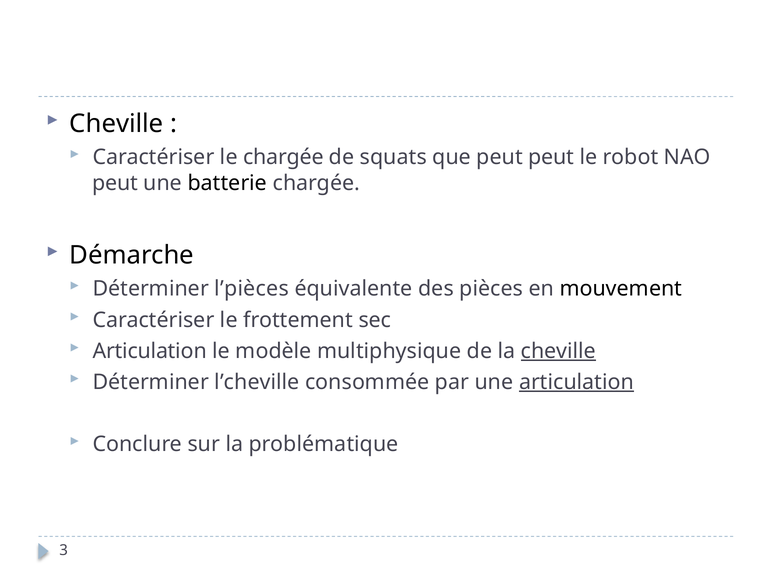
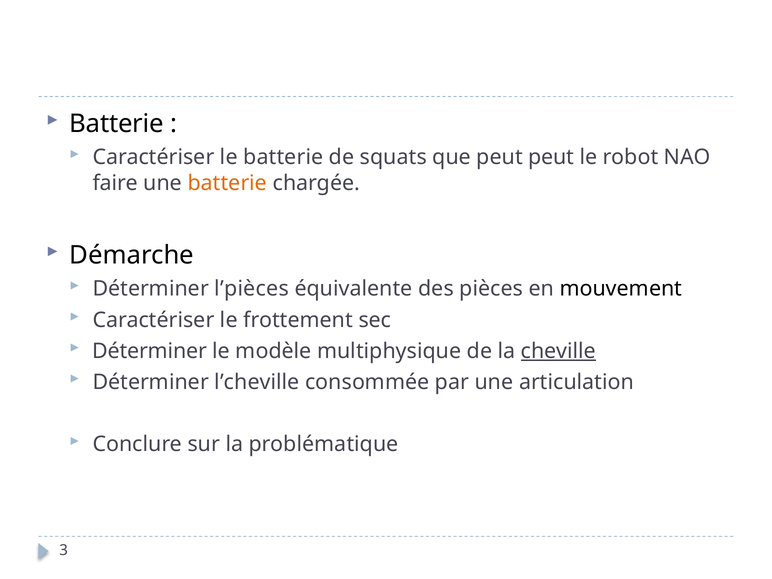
Cheville at (116, 124): Cheville -> Batterie
le chargée: chargée -> batterie
peut at (115, 183): peut -> faire
batterie at (227, 183) colour: black -> orange
Articulation at (150, 351): Articulation -> Déterminer
articulation at (576, 382) underline: present -> none
